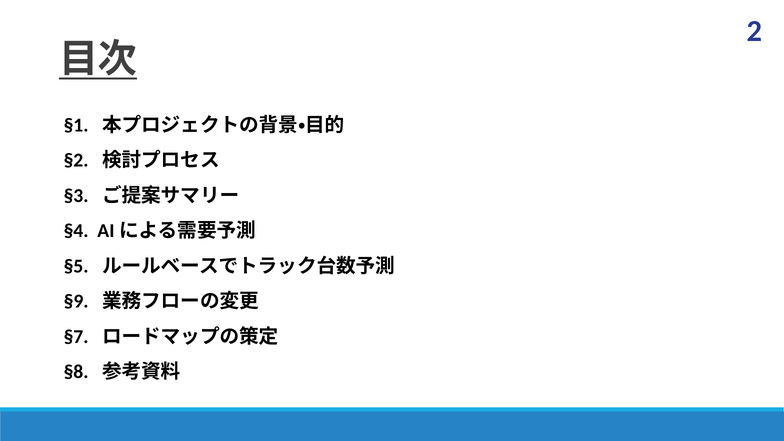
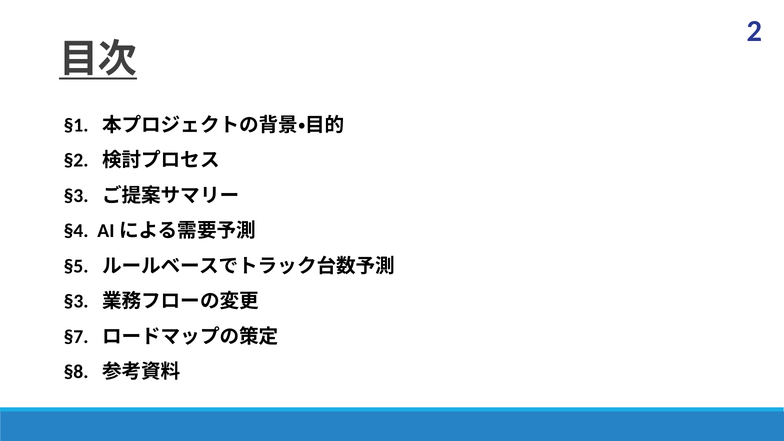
§9 at (76, 301): §9 -> §3
